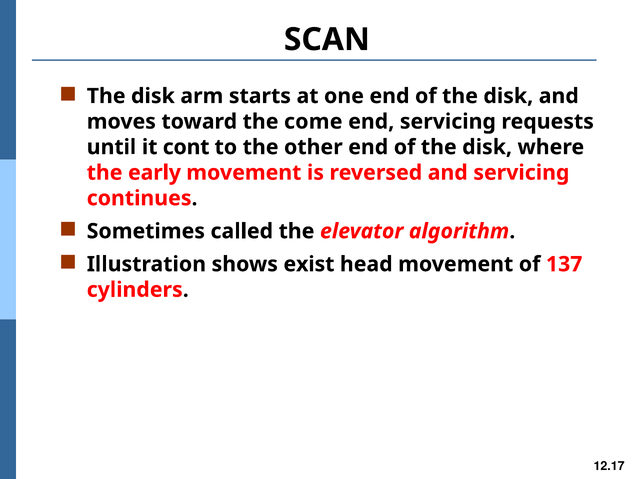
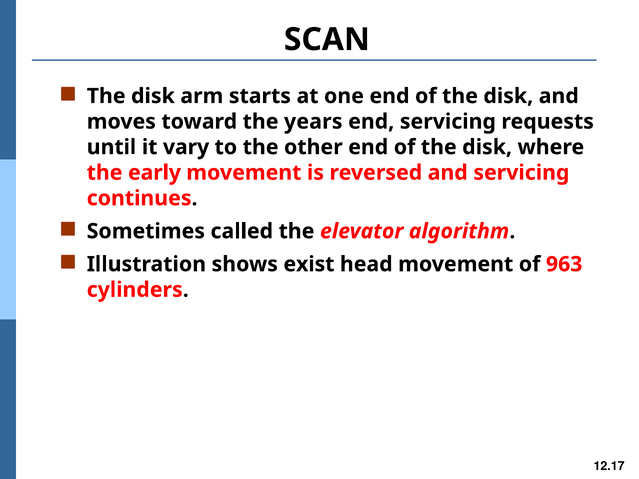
come: come -> years
cont: cont -> vary
137: 137 -> 963
